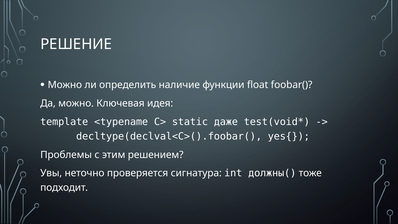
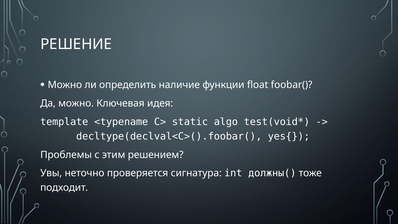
даже: даже -> algo
